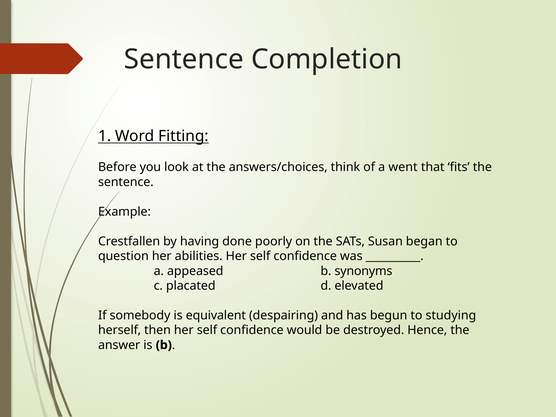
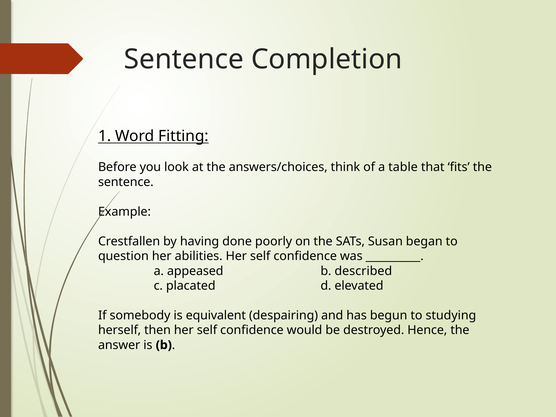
went: went -> table
synonyms: synonyms -> described
